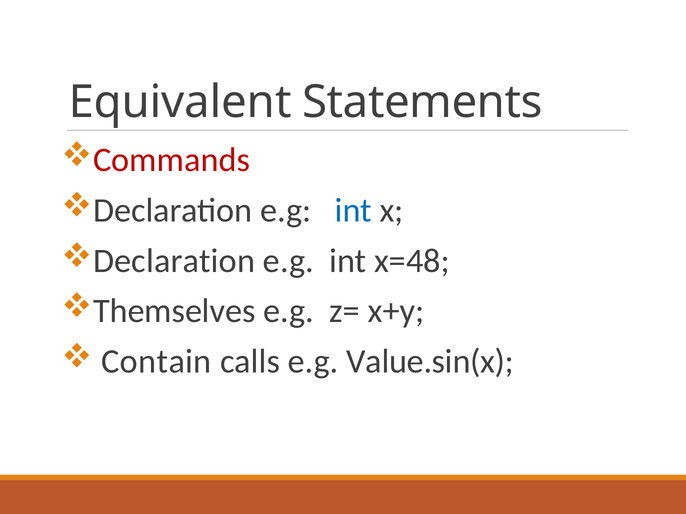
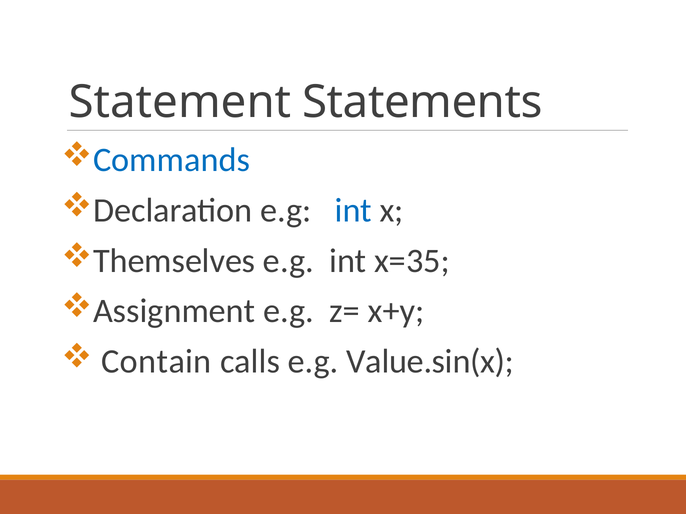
Equivalent: Equivalent -> Statement
Commands colour: red -> blue
Declaration at (174, 261): Declaration -> Themselves
x=48: x=48 -> x=35
Themselves: Themselves -> Assignment
